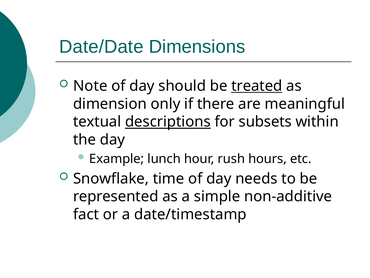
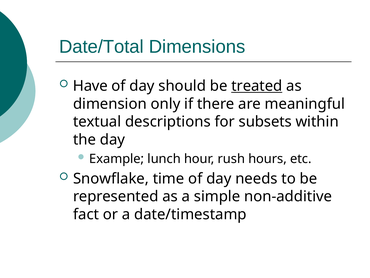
Date/Date: Date/Date -> Date/Total
Note: Note -> Have
descriptions underline: present -> none
